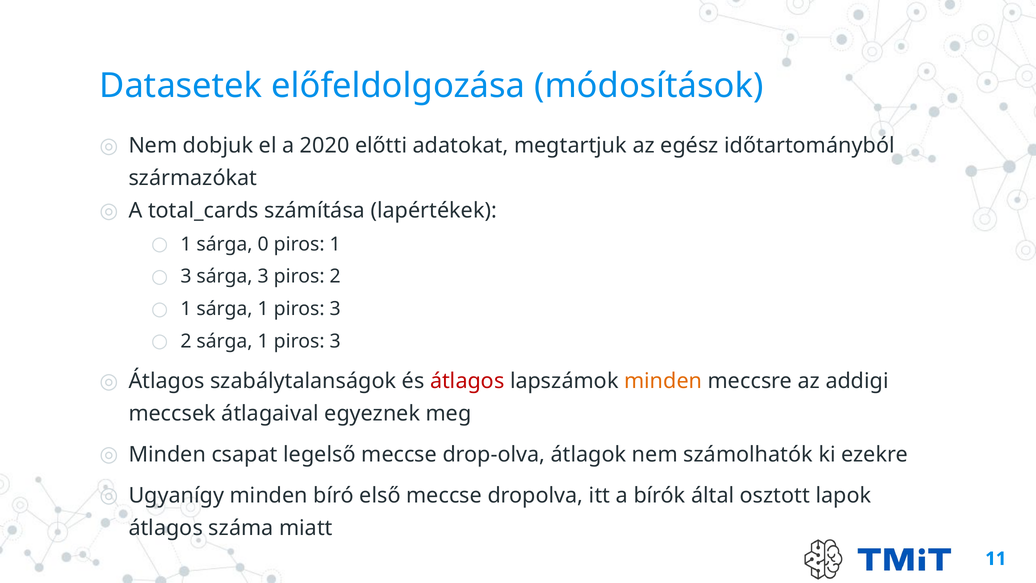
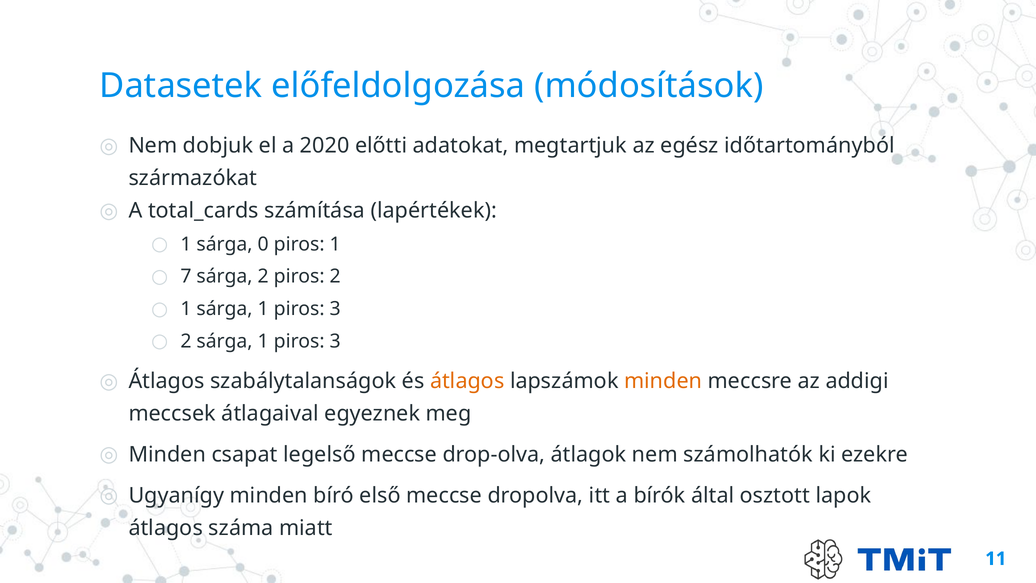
3 at (186, 276): 3 -> 7
sárga 3: 3 -> 2
átlagos at (467, 381) colour: red -> orange
